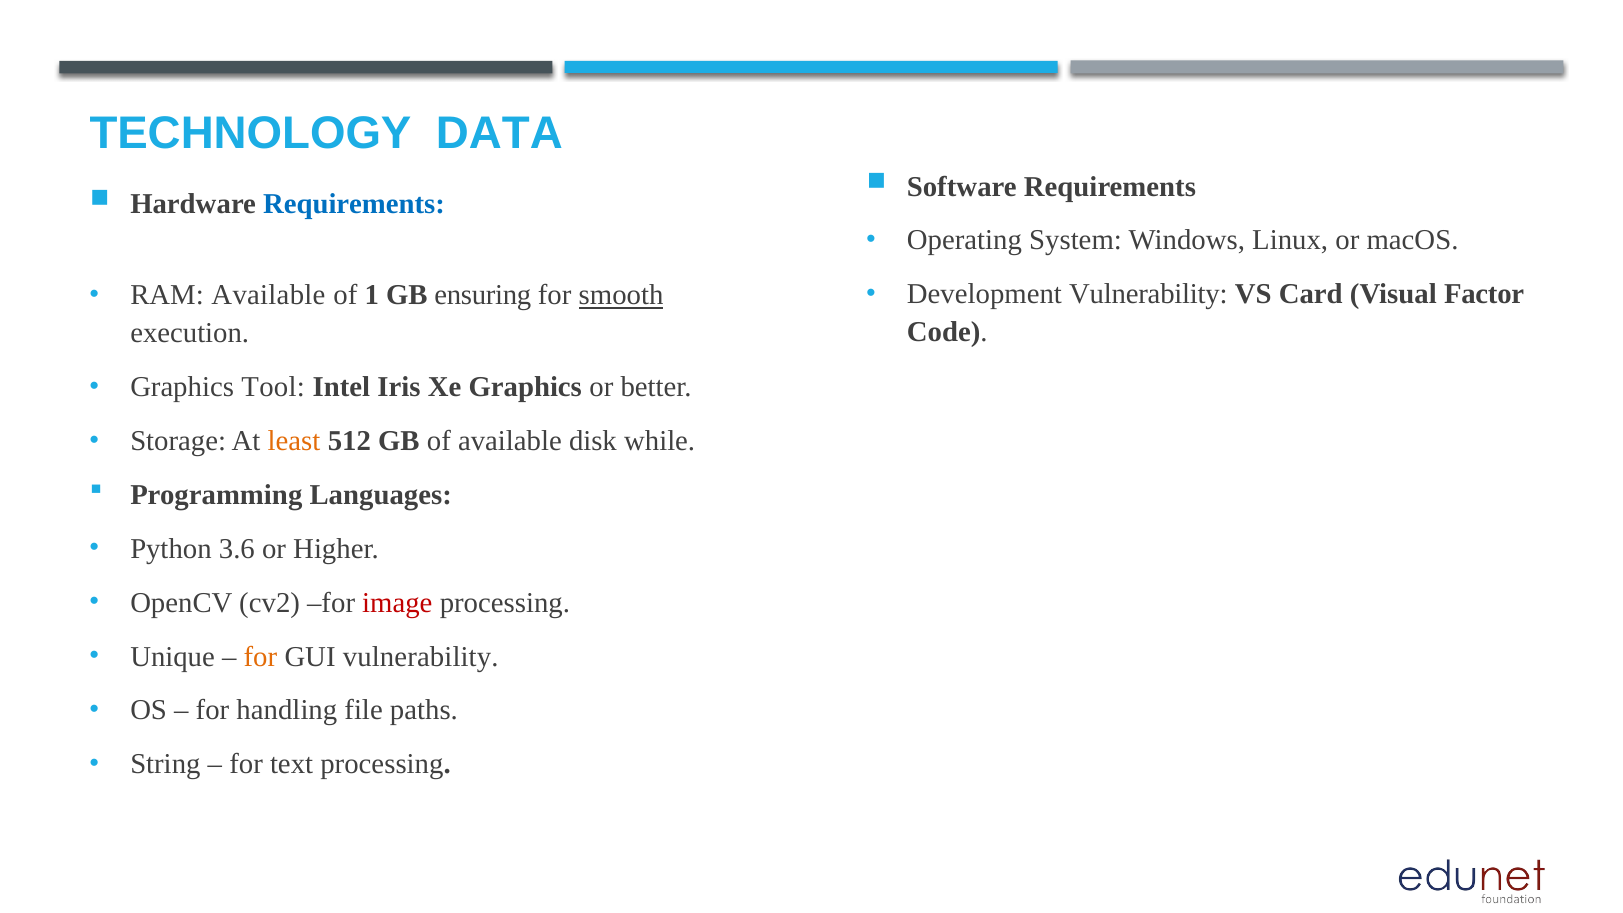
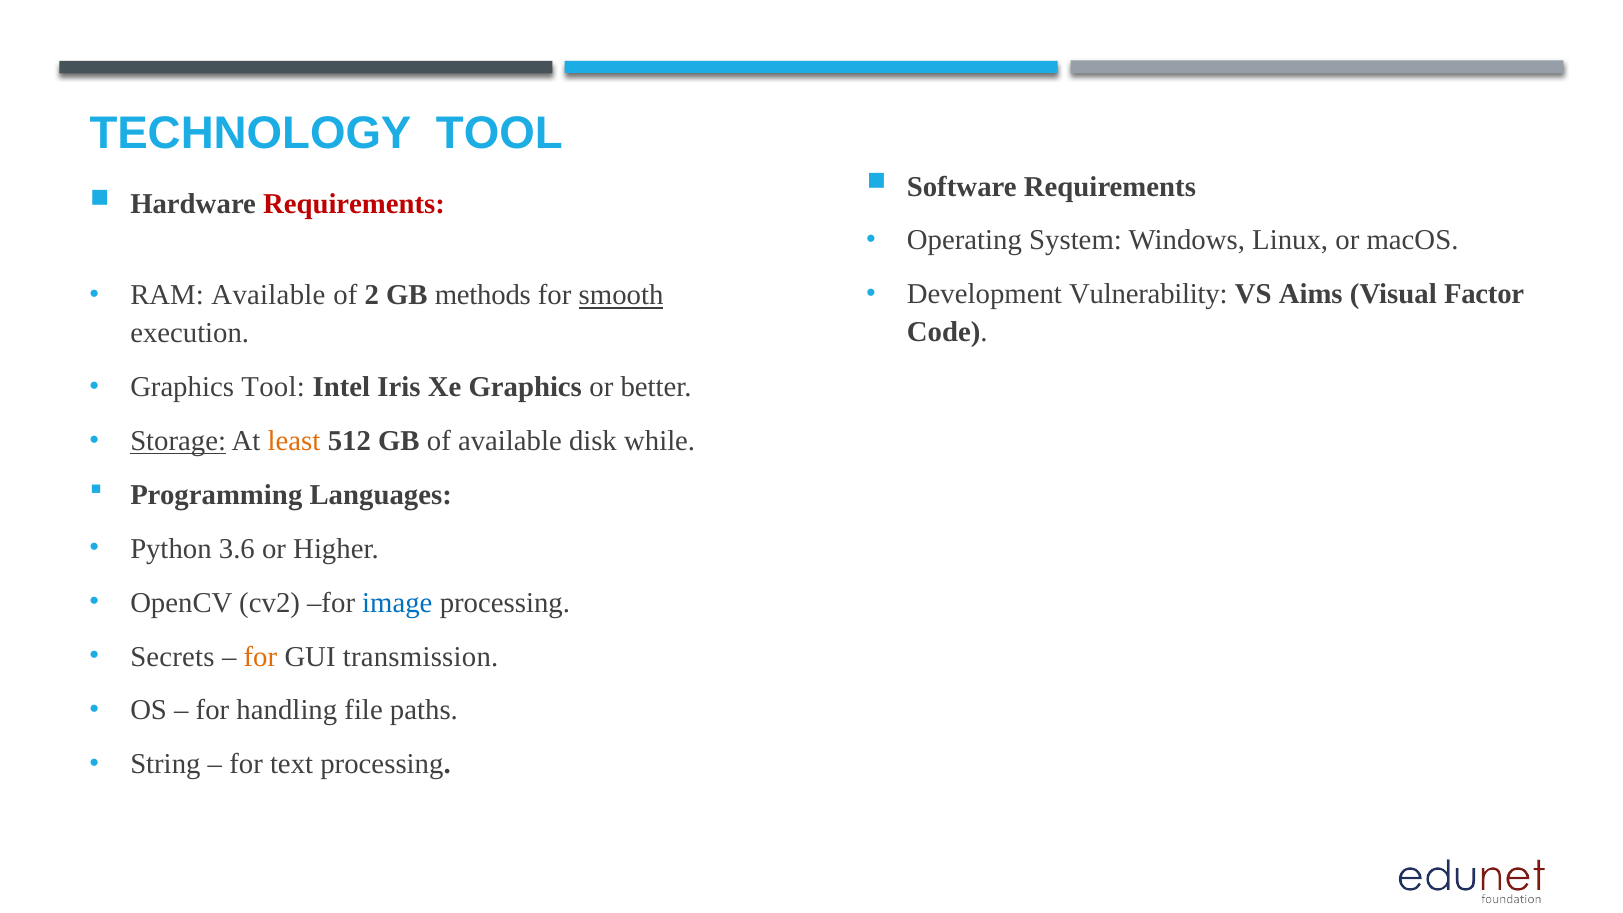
TECHNOLOGY DATA: DATA -> TOOL
Requirements at (354, 204) colour: blue -> red
Card: Card -> Aims
1: 1 -> 2
ensuring: ensuring -> methods
Storage underline: none -> present
image colour: red -> blue
Unique: Unique -> Secrets
GUI vulnerability: vulnerability -> transmission
